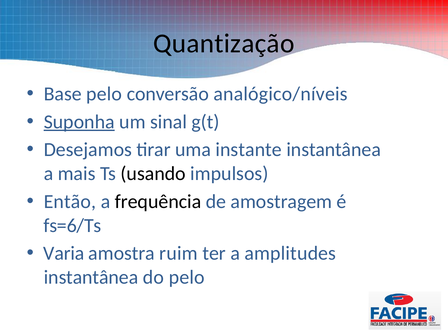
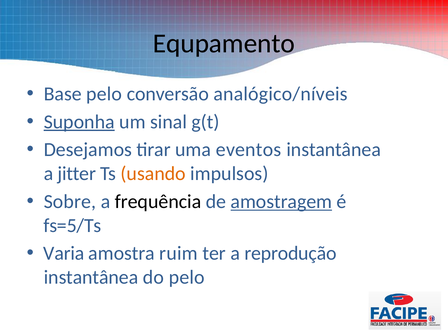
Quantização: Quantização -> Equpamento
instante: instante -> eventos
mais: mais -> jitter
usando colour: black -> orange
Então: Então -> Sobre
amostragem underline: none -> present
fs=6/Ts: fs=6/Ts -> fs=5/Ts
amplitudes: amplitudes -> reprodução
